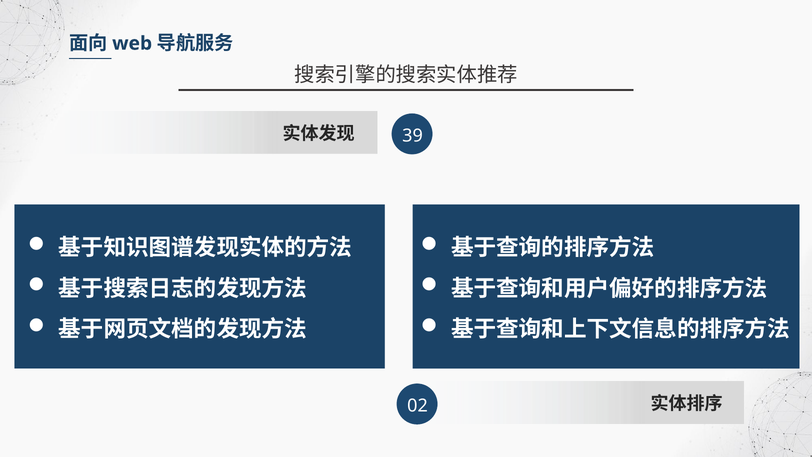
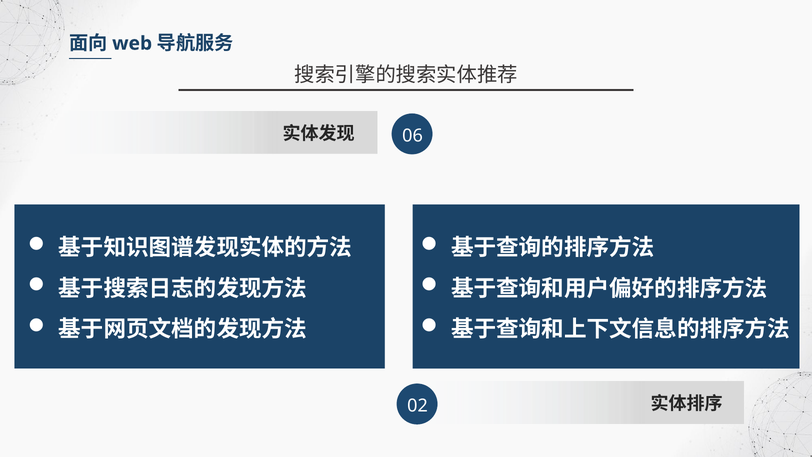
39: 39 -> 06
